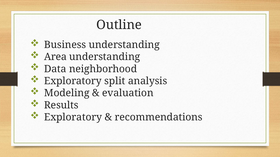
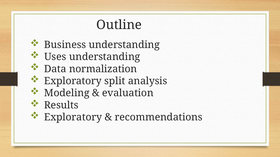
Area: Area -> Uses
neighborhood: neighborhood -> normalization
